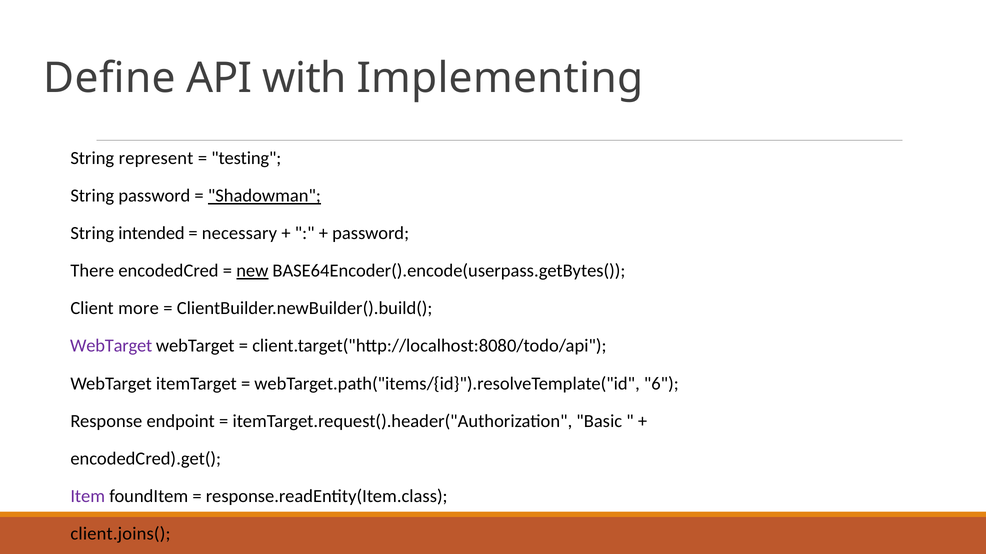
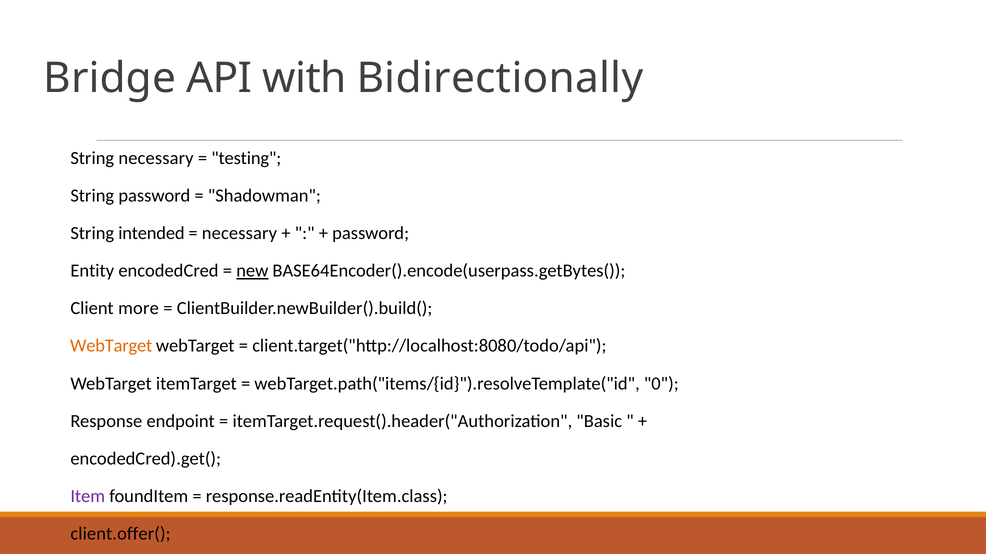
Define: Define -> Bridge
Implementing: Implementing -> Bidirectionally
String represent: represent -> necessary
Shadowman underline: present -> none
There: There -> Entity
WebTarget at (111, 346) colour: purple -> orange
6: 6 -> 0
client.joins(: client.joins( -> client.offer(
